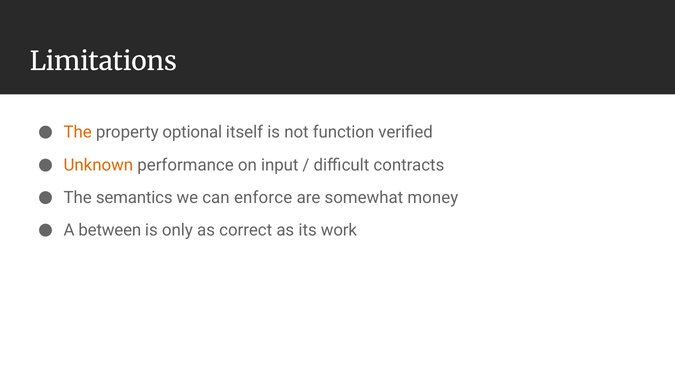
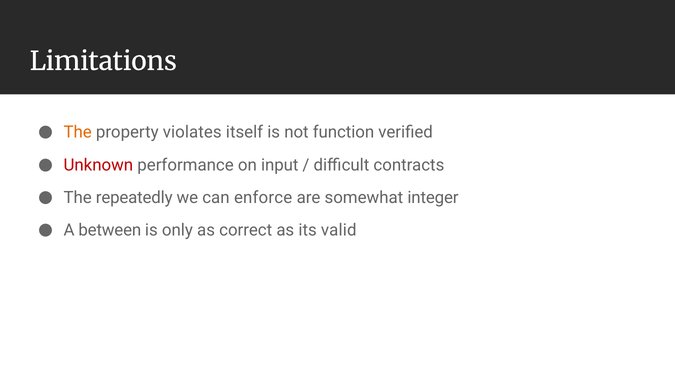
optional: optional -> violates
Unknown colour: orange -> red
semantics: semantics -> repeatedly
money: money -> integer
work: work -> valid
